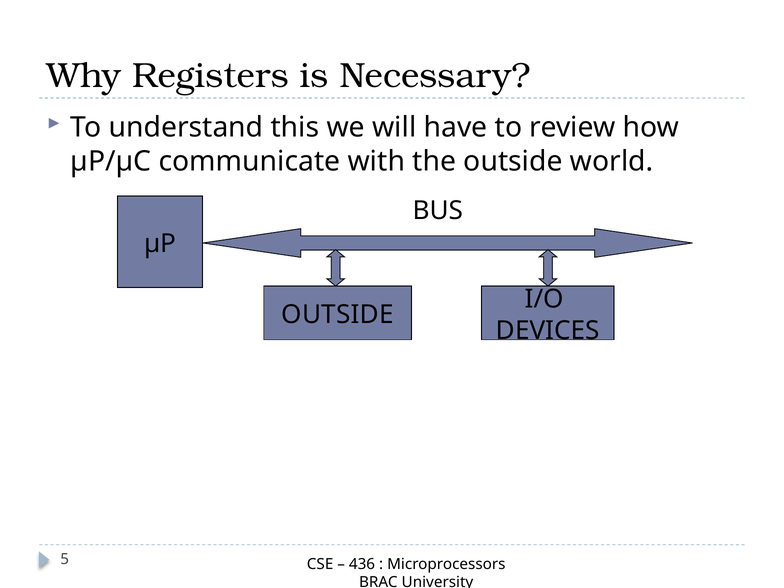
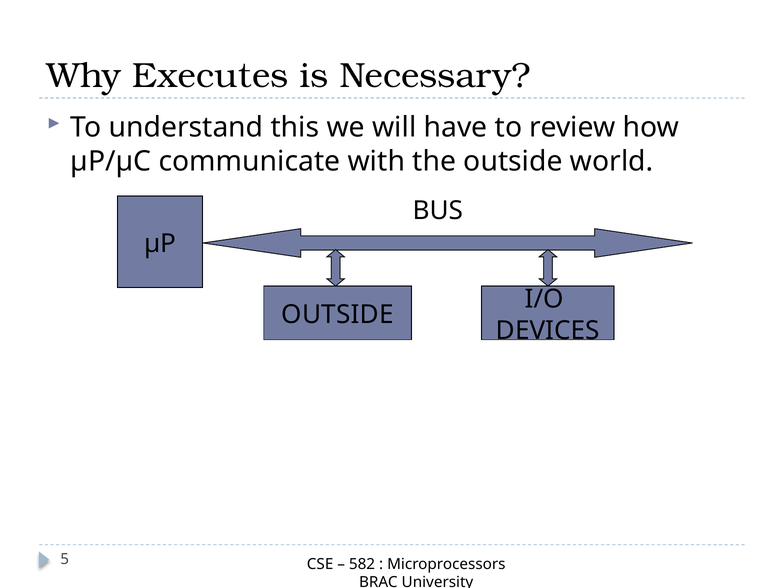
Registers: Registers -> Executes
436: 436 -> 582
